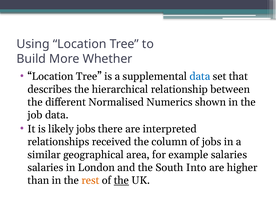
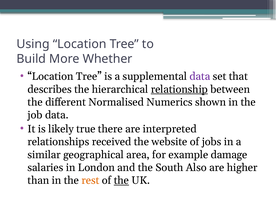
data at (200, 76) colour: blue -> purple
relationship underline: none -> present
likely jobs: jobs -> true
column: column -> website
example salaries: salaries -> damage
Into: Into -> Also
